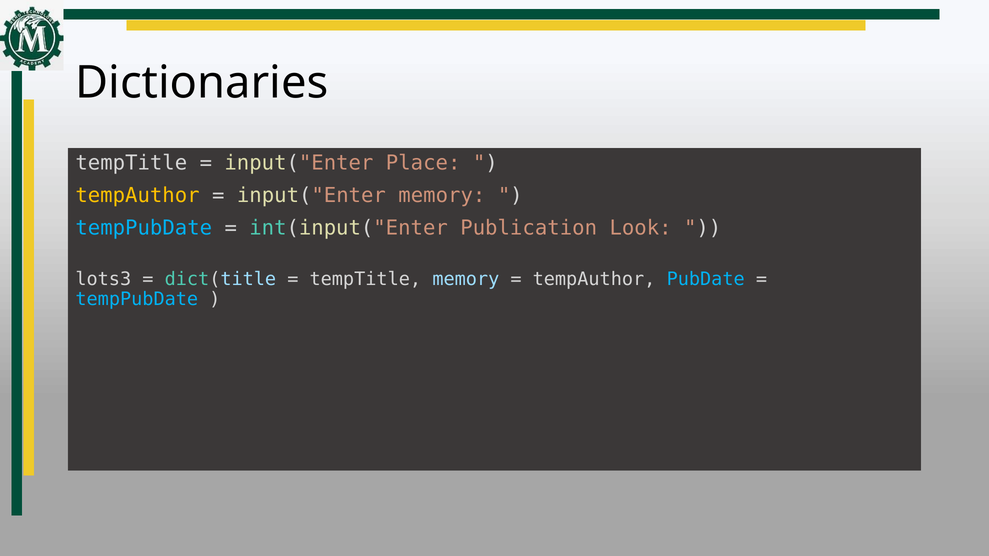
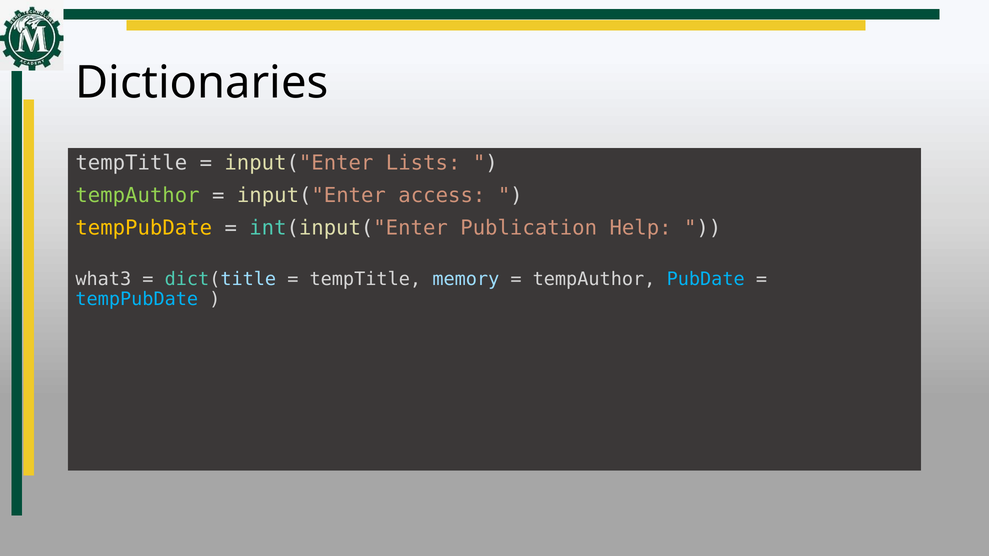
Place: Place -> Lists
tempAuthor at (138, 195) colour: yellow -> light green
input("Enter memory: memory -> access
tempPubDate at (144, 228) colour: light blue -> yellow
Look: Look -> Help
lots3: lots3 -> what3
